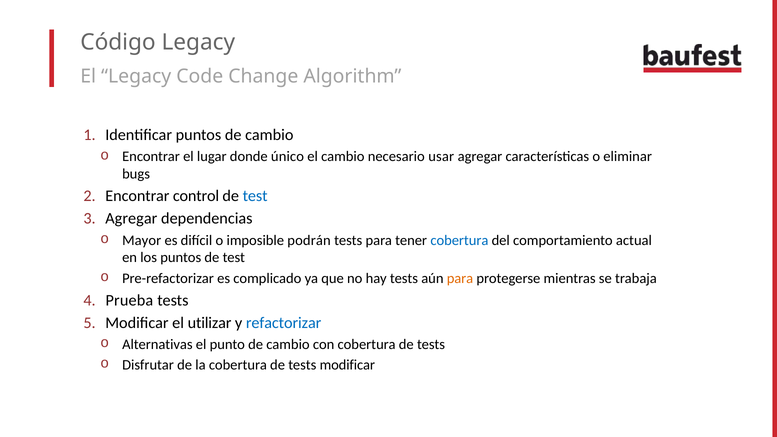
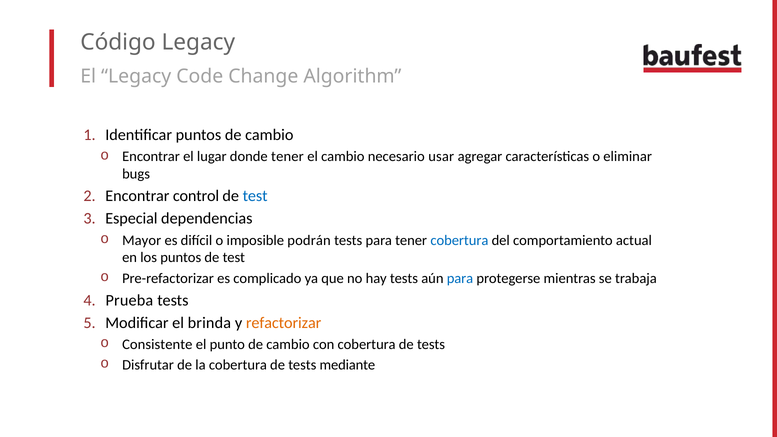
donde único: único -> tener
Agregar at (131, 219): Agregar -> Especial
para at (460, 278) colour: orange -> blue
utilizar: utilizar -> brinda
refactorizar colour: blue -> orange
Alternativas: Alternativas -> Consistente
tests modificar: modificar -> mediante
